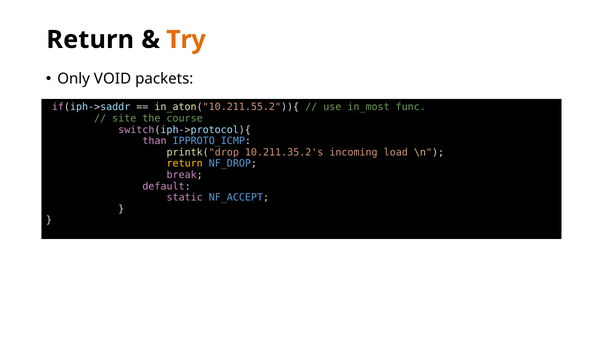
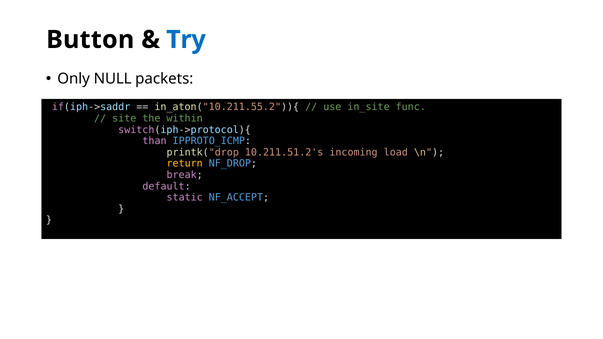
Return at (90, 40): Return -> Button
Try colour: orange -> blue
VOID: VOID -> NULL
in_most: in_most -> in_site
course: course -> within
10.211.35.2's: 10.211.35.2's -> 10.211.51.2's
